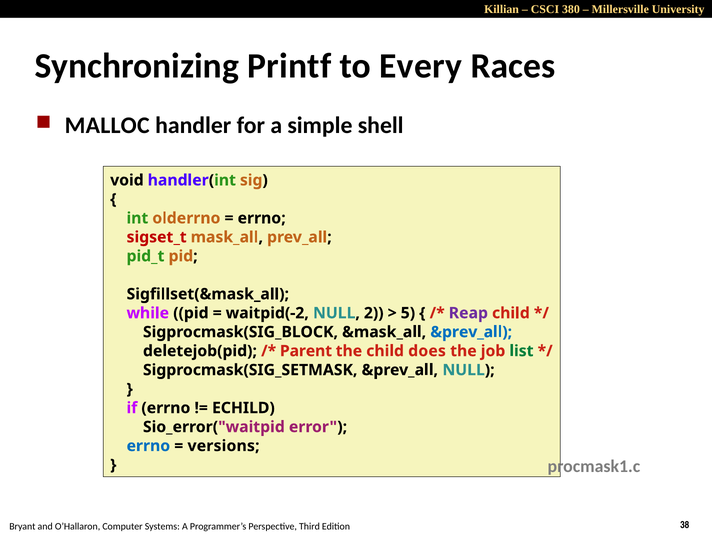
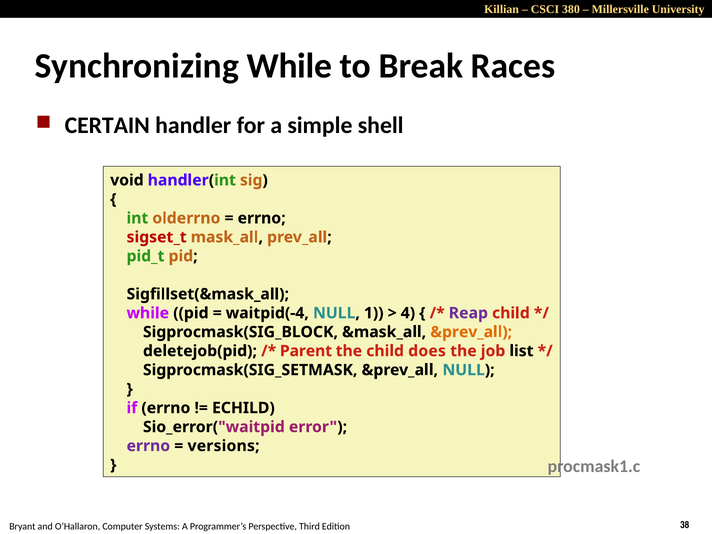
Synchronizing Printf: Printf -> While
Every: Every -> Break
MALLOC: MALLOC -> CERTAIN
waitpid(-2: waitpid(-2 -> waitpid(-4
2: 2 -> 1
5: 5 -> 4
&prev_all at (471, 332) colour: blue -> orange
list colour: green -> black
errno at (148, 446) colour: blue -> purple
